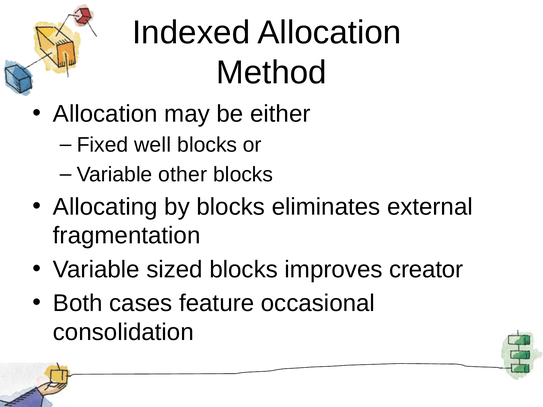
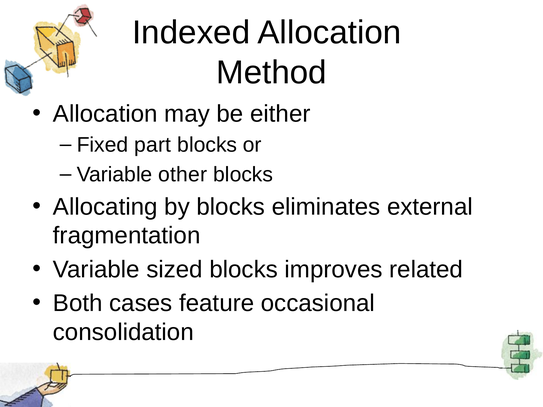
well: well -> part
creator: creator -> related
